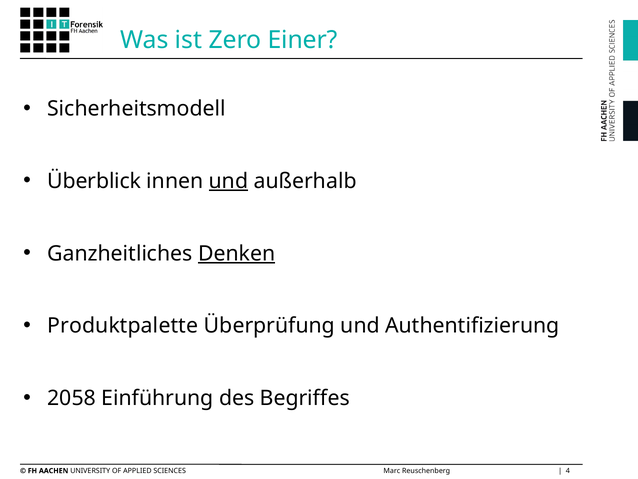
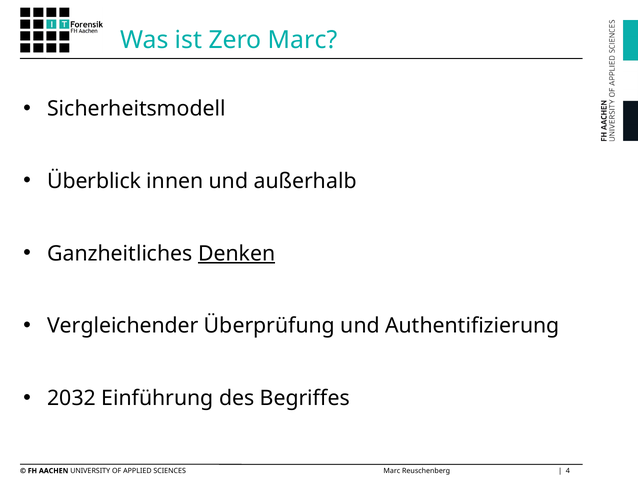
Zero Einer: Einer -> Marc
und at (229, 181) underline: present -> none
Produktpalette: Produktpalette -> Vergleichender
2058: 2058 -> 2032
